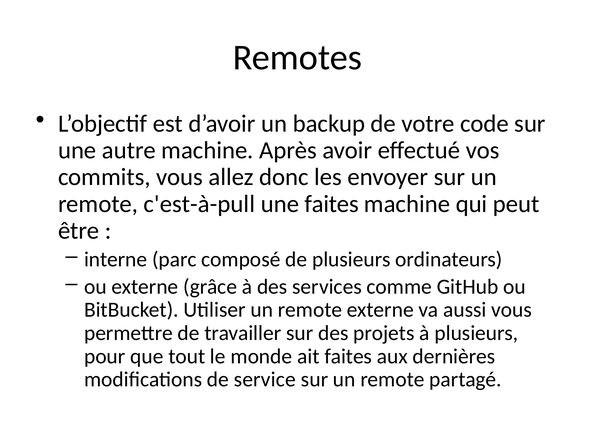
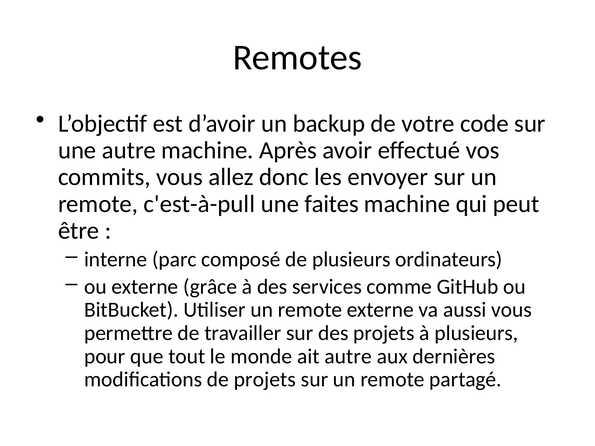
ait faites: faites -> autre
de service: service -> projets
